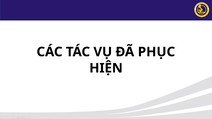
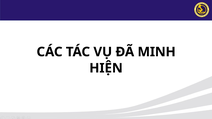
PHỤC: PHỤC -> MINH
